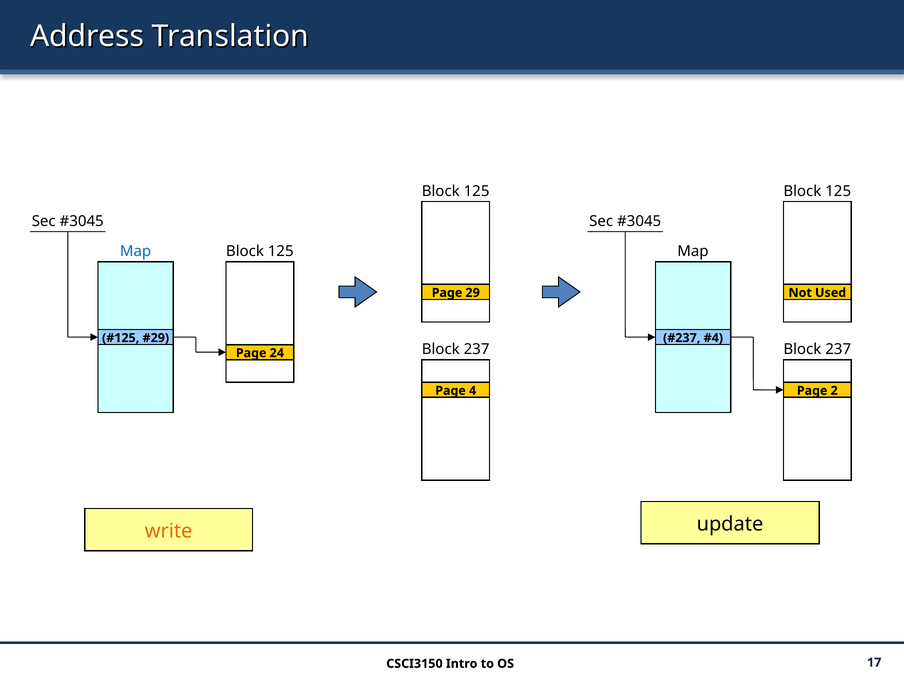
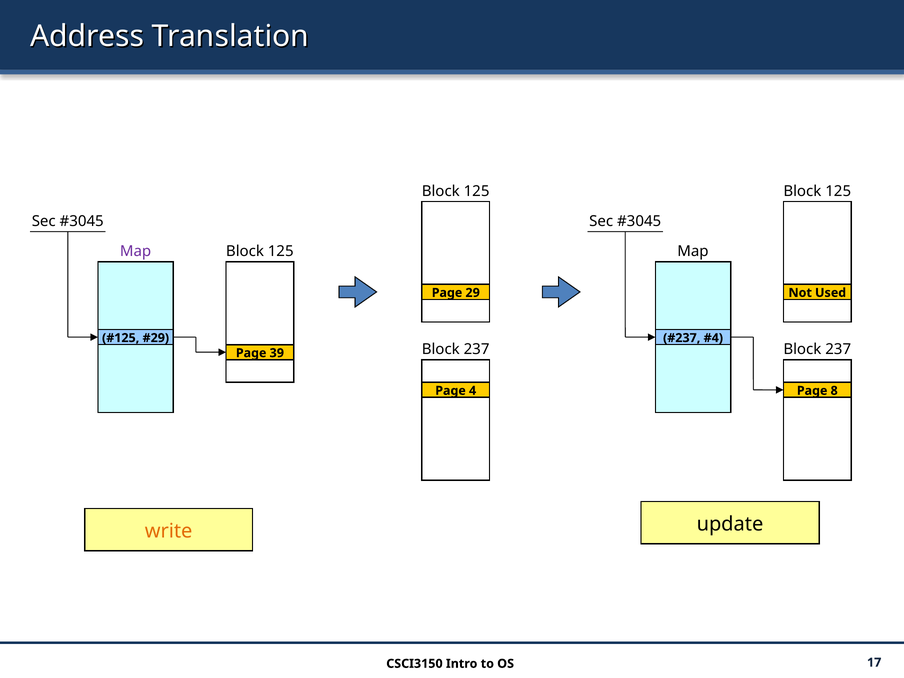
Map at (136, 251) colour: blue -> purple
24: 24 -> 39
2: 2 -> 8
